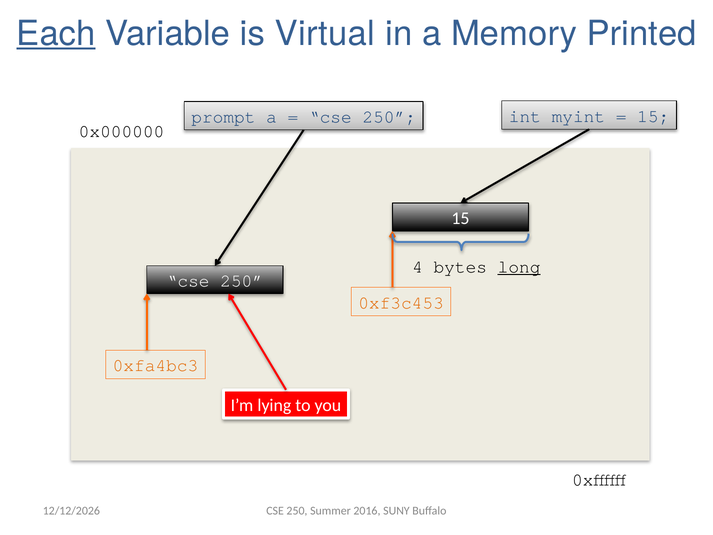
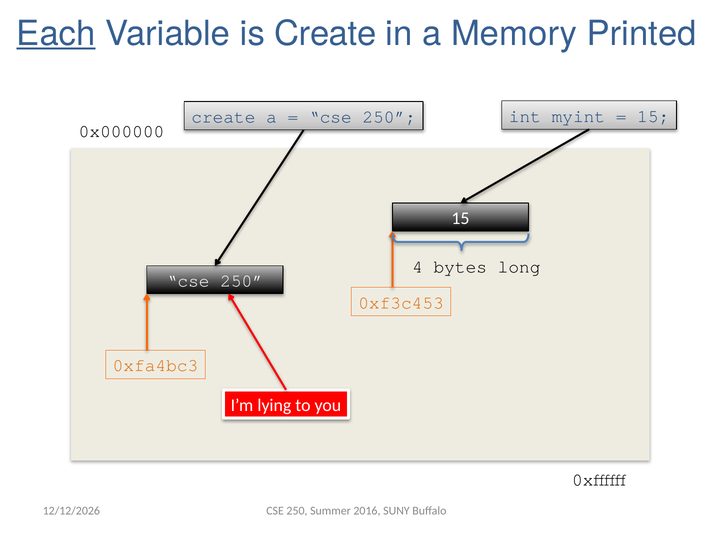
is Virtual: Virtual -> Create
prompt at (223, 117): prompt -> create
long underline: present -> none
